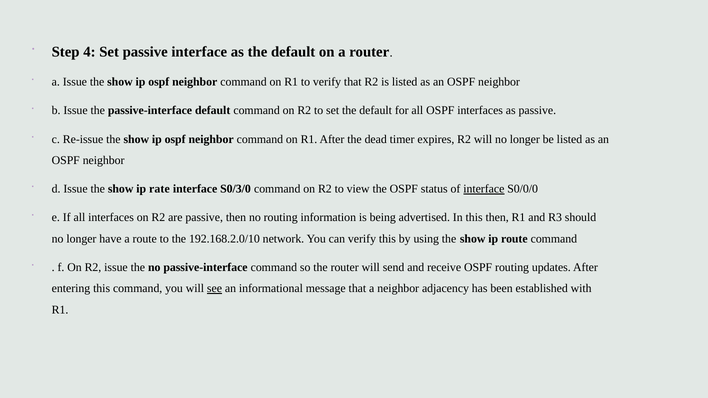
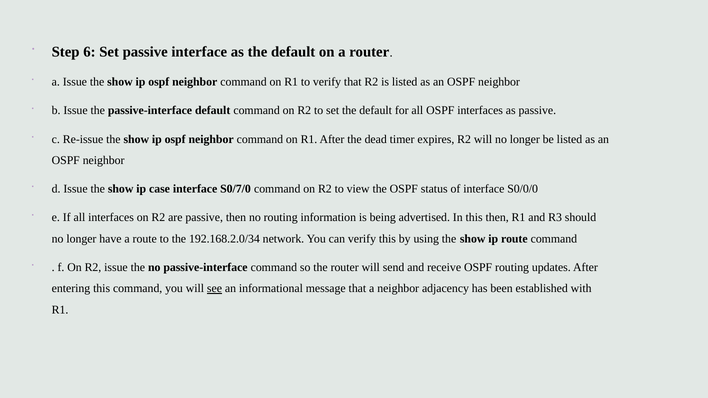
4: 4 -> 6
rate: rate -> case
S0/3/0: S0/3/0 -> S0/7/0
interface at (484, 189) underline: present -> none
192.168.2.0/10: 192.168.2.0/10 -> 192.168.2.0/34
